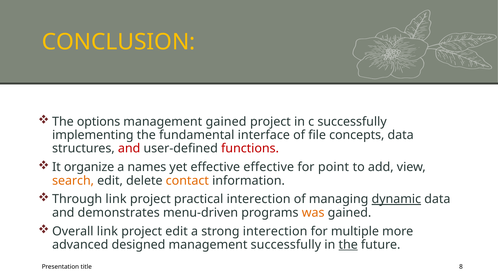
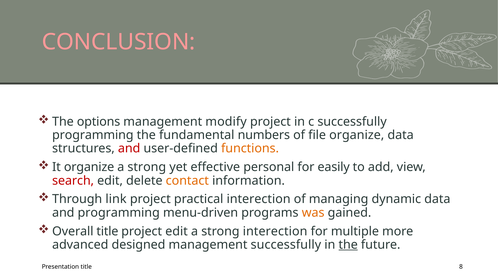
CONCLUSION colour: yellow -> pink
management gained: gained -> modify
implementing at (93, 135): implementing -> programming
interface: interface -> numbers
file concepts: concepts -> organize
functions colour: red -> orange
names at (147, 167): names -> strong
effective effective: effective -> personal
point: point -> easily
search colour: orange -> red
dynamic underline: present -> none
and demonstrates: demonstrates -> programming
Overall link: link -> title
